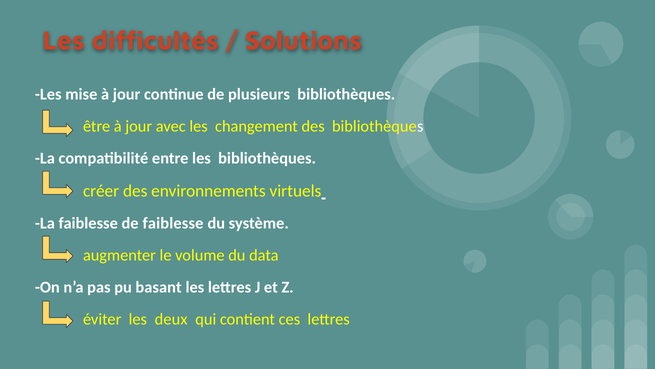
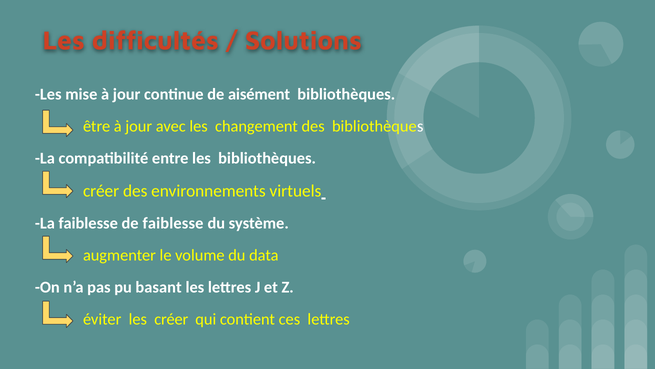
plusieurs: plusieurs -> aisément
les deux: deux -> créer
